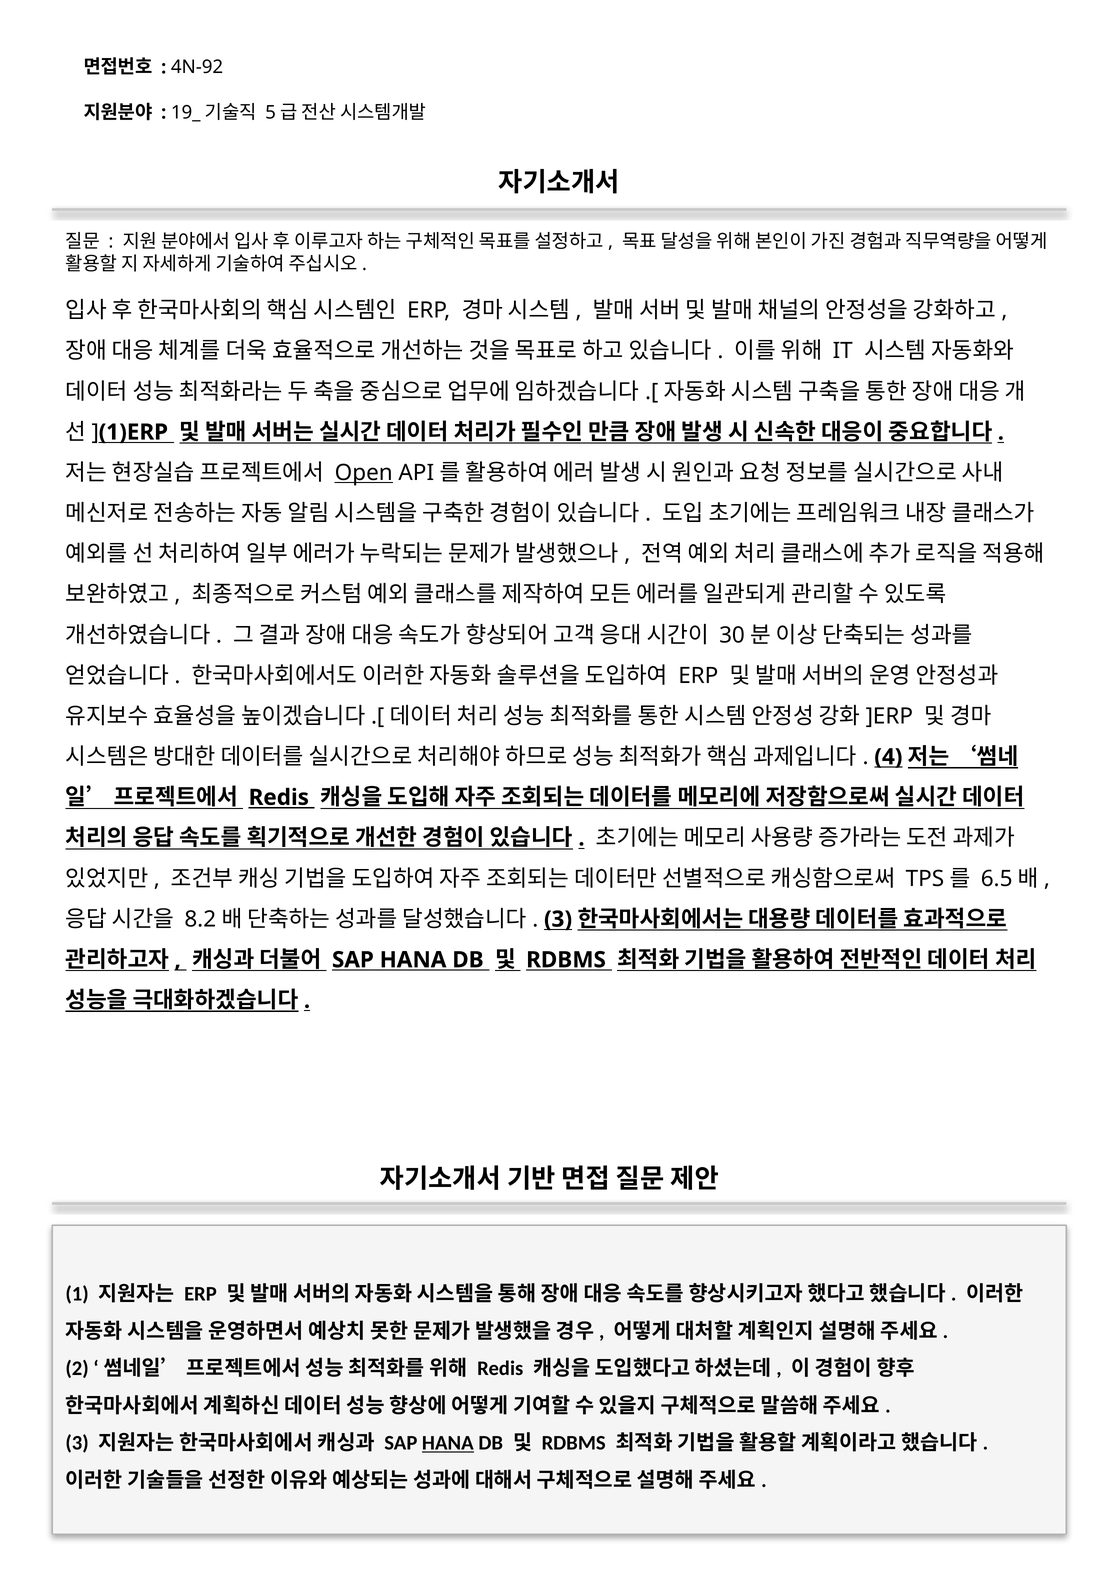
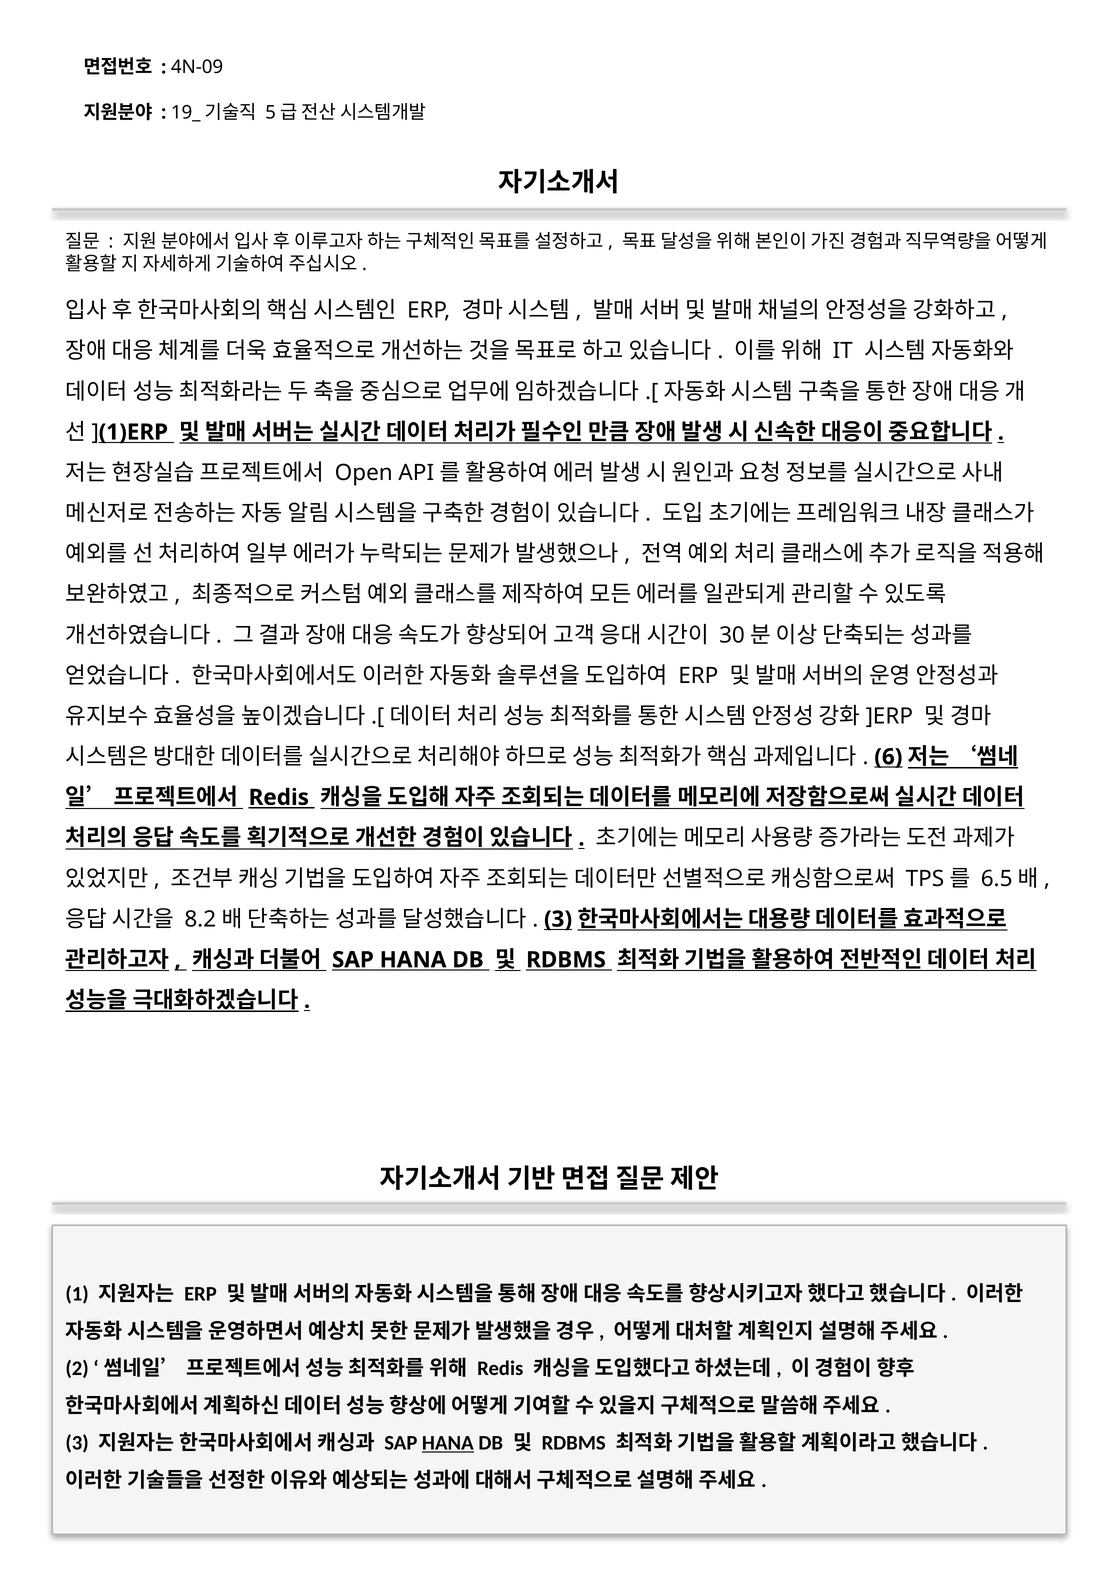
4N-92: 4N-92 -> 4N-09
Open underline: present -> none
4: 4 -> 6
